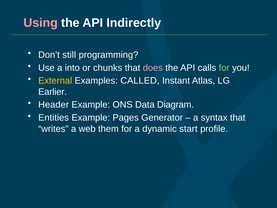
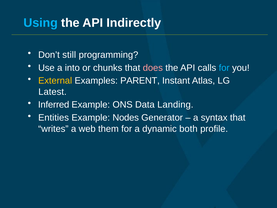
Using colour: pink -> light blue
for at (224, 68) colour: light green -> light blue
CALLED: CALLED -> PARENT
Earlier: Earlier -> Latest
Header: Header -> Inferred
Diagram: Diagram -> Landing
Pages: Pages -> Nodes
start: start -> both
